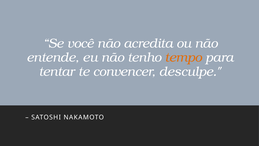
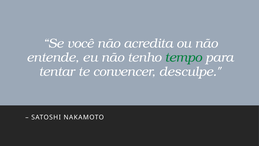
tempo colour: orange -> green
